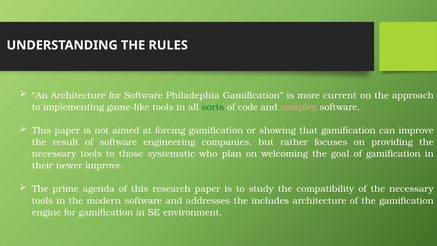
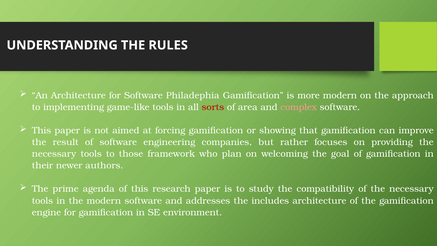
more current: current -> modern
sorts colour: green -> red
code: code -> area
systematic: systematic -> framework
newer improve: improve -> authors
